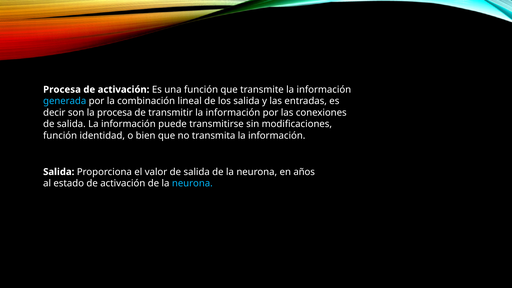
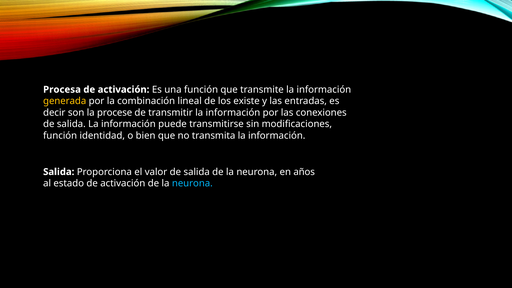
generada colour: light blue -> yellow
los salida: salida -> existe
la procesa: procesa -> procese
